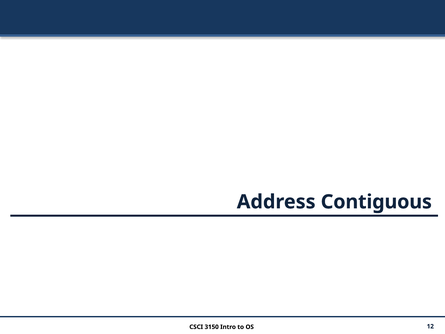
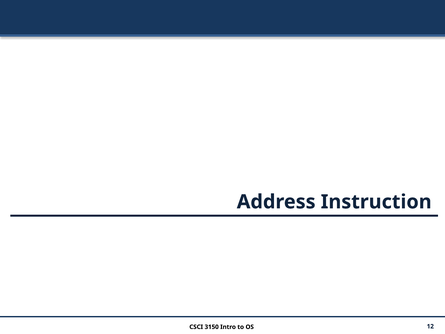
Contiguous: Contiguous -> Instruction
